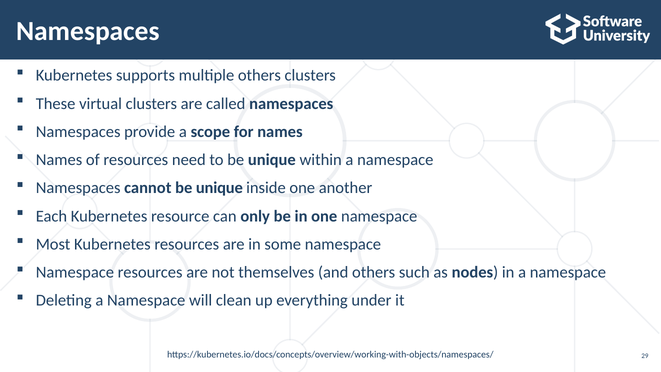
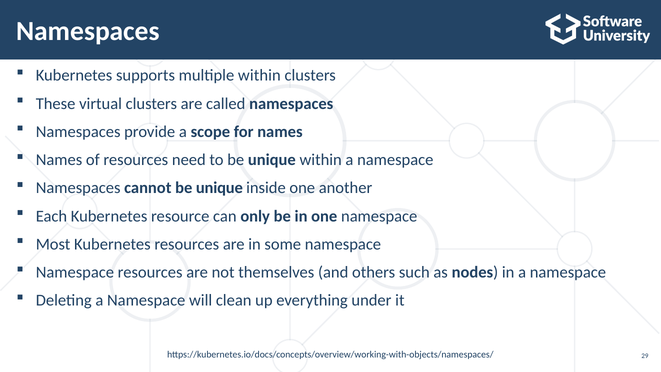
multiple others: others -> within
